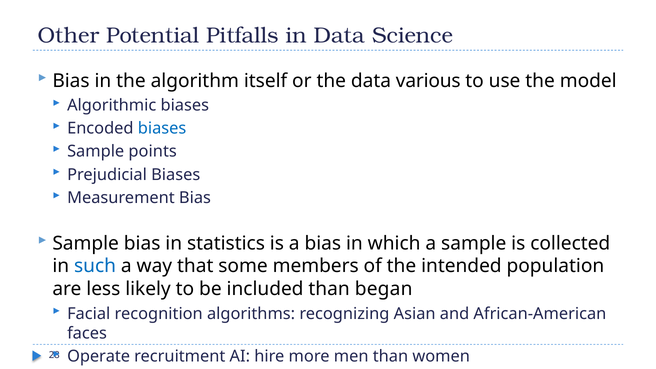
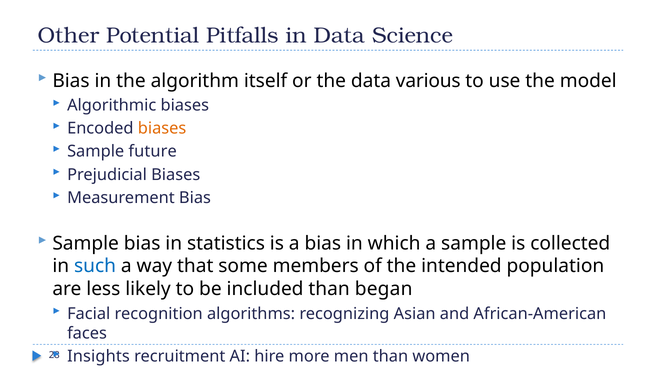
biases at (162, 128) colour: blue -> orange
points: points -> future
Operate: Operate -> Insights
